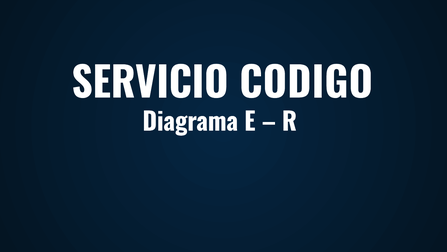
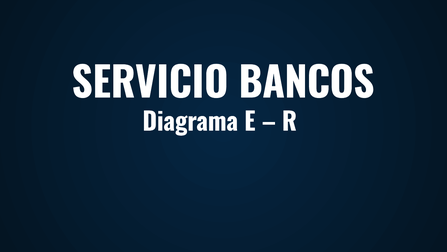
CODIGO: CODIGO -> BANCOS
